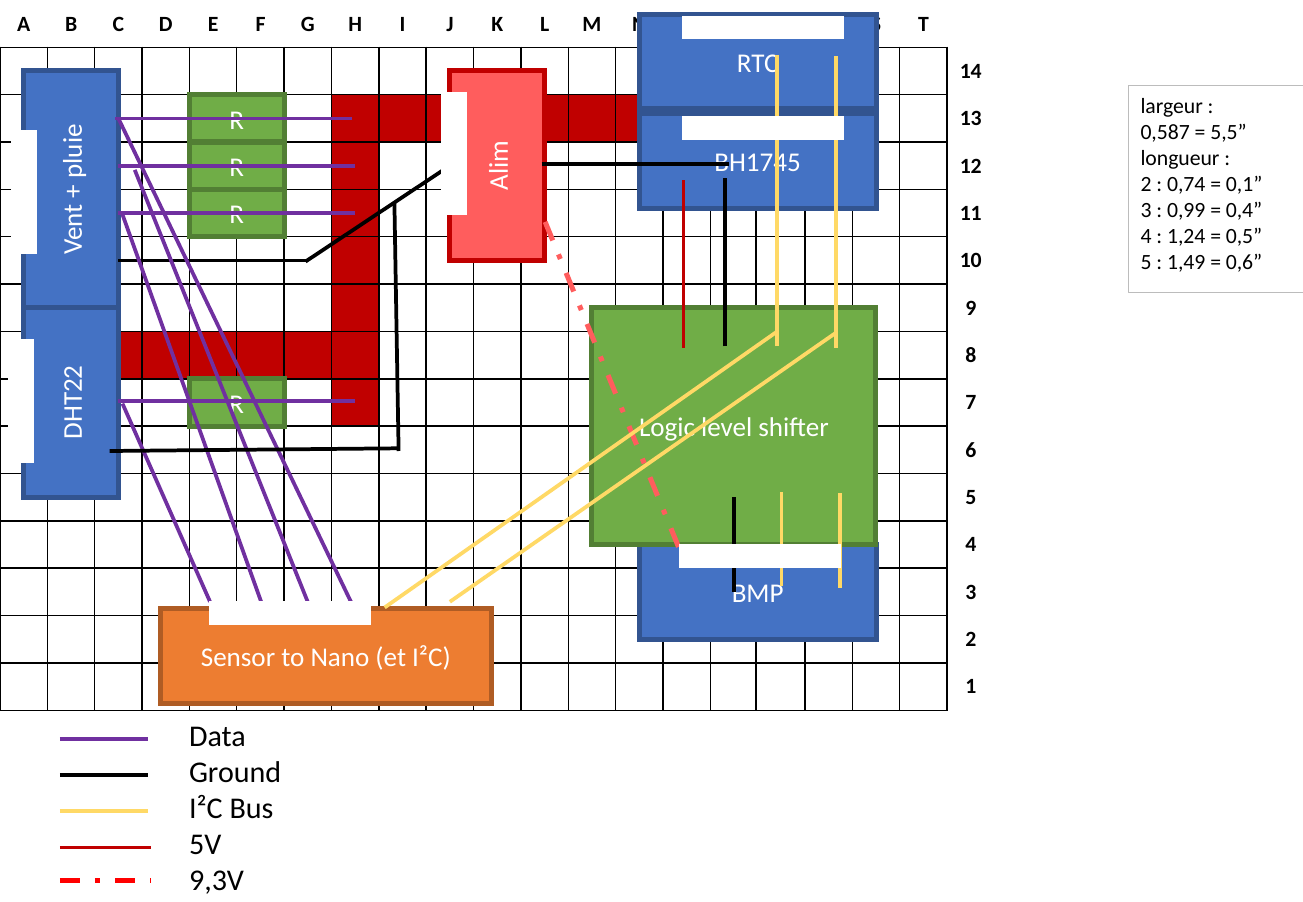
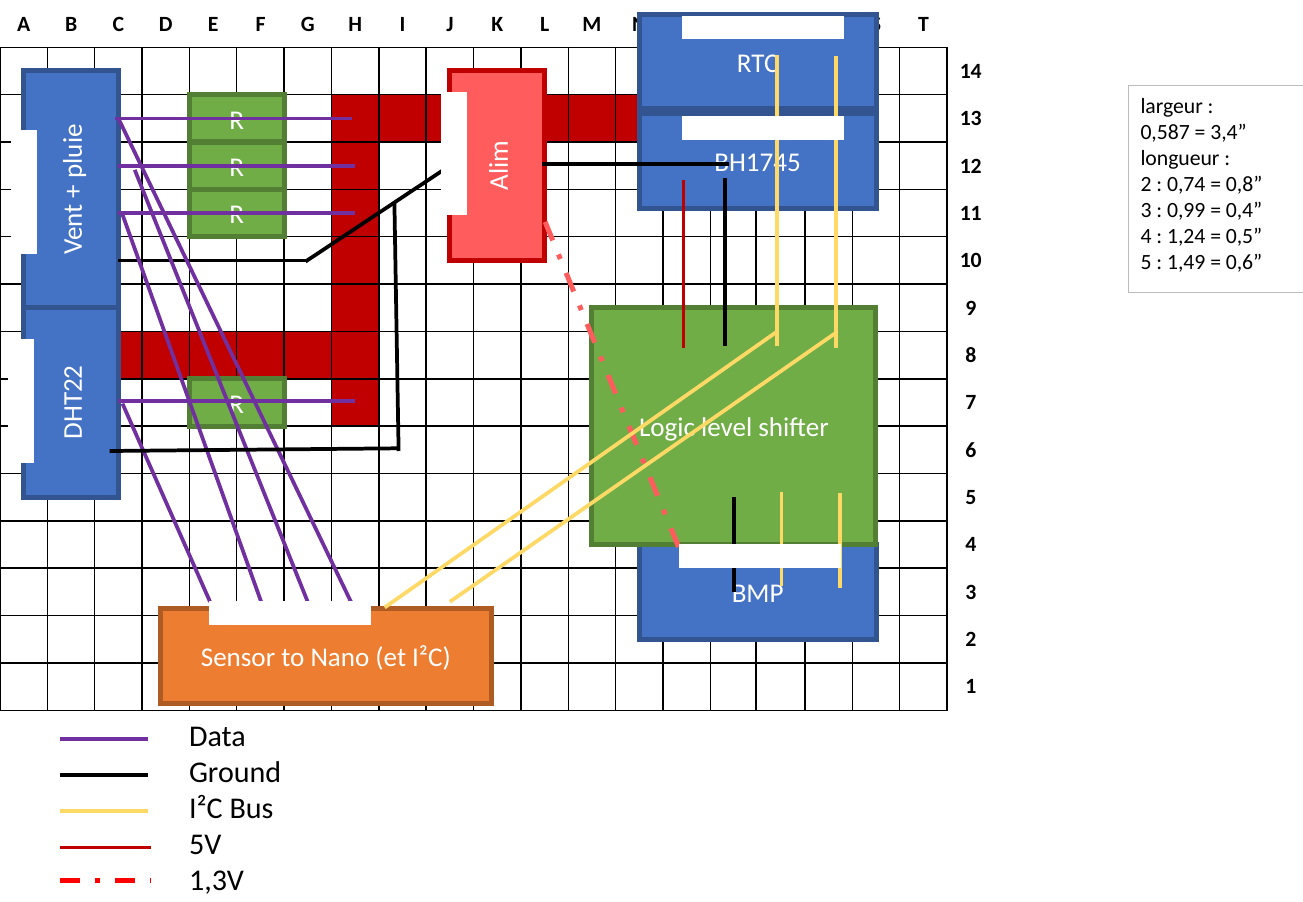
5,5: 5,5 -> 3,4
0,1: 0,1 -> 0,8
9,3V: 9,3V -> 1,3V
